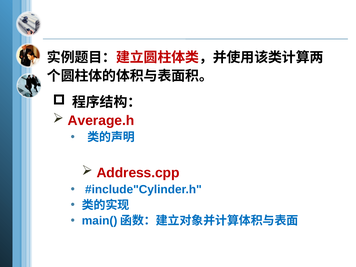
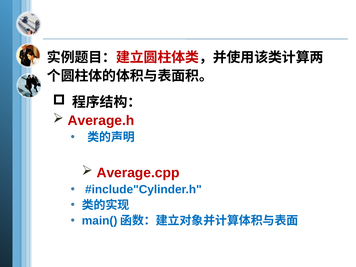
Address.cpp: Address.cpp -> Average.cpp
